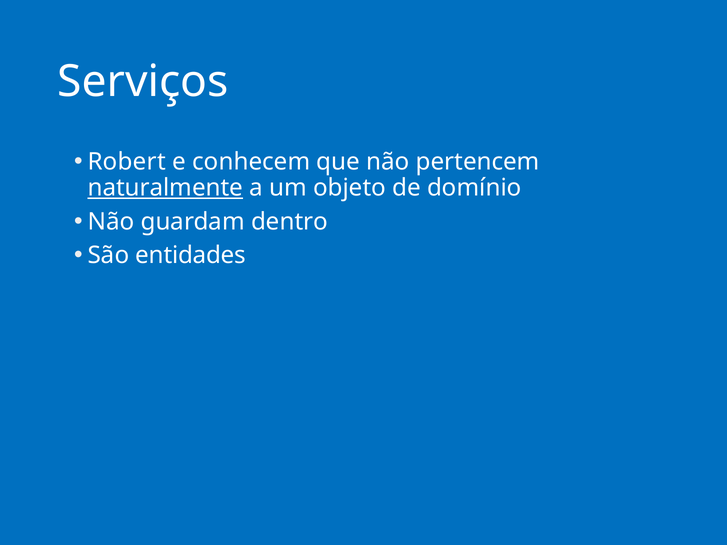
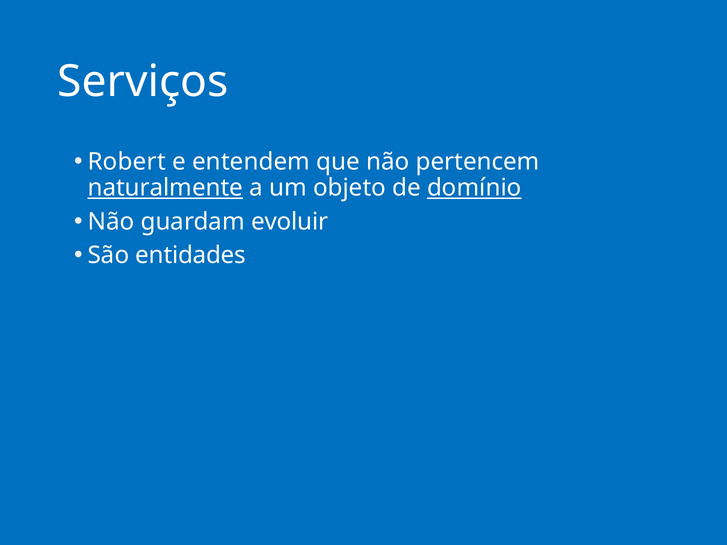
conhecem: conhecem -> entendem
domínio underline: none -> present
dentro: dentro -> evoluir
